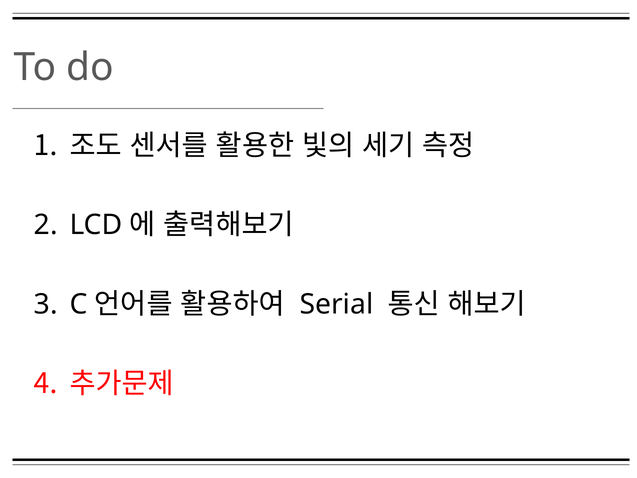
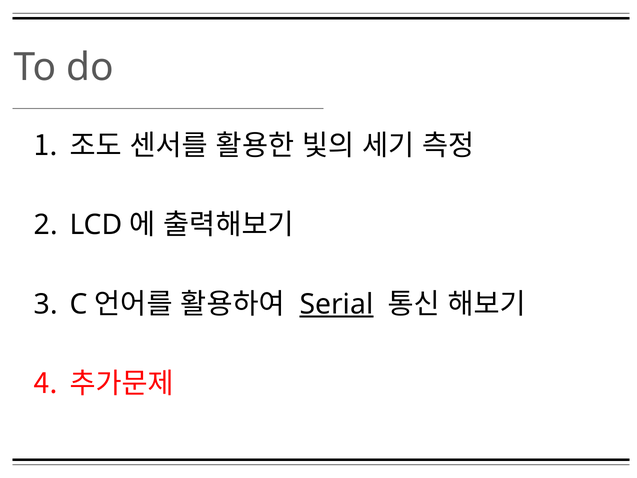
Serial underline: none -> present
